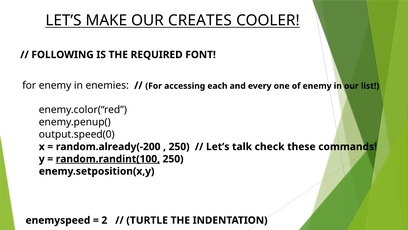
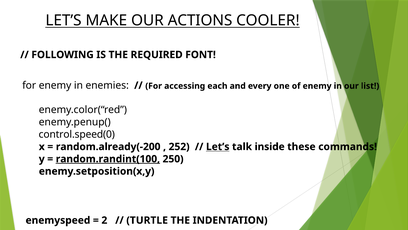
CREATES: CREATES -> ACTIONS
output.speed(0: output.speed(0 -> control.speed(0
250 at (179, 146): 250 -> 252
Let’s at (218, 146) underline: none -> present
check: check -> inside
